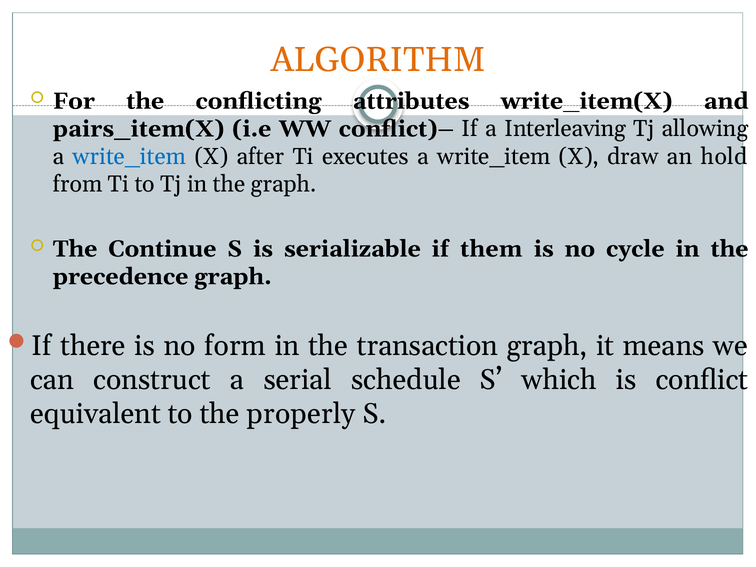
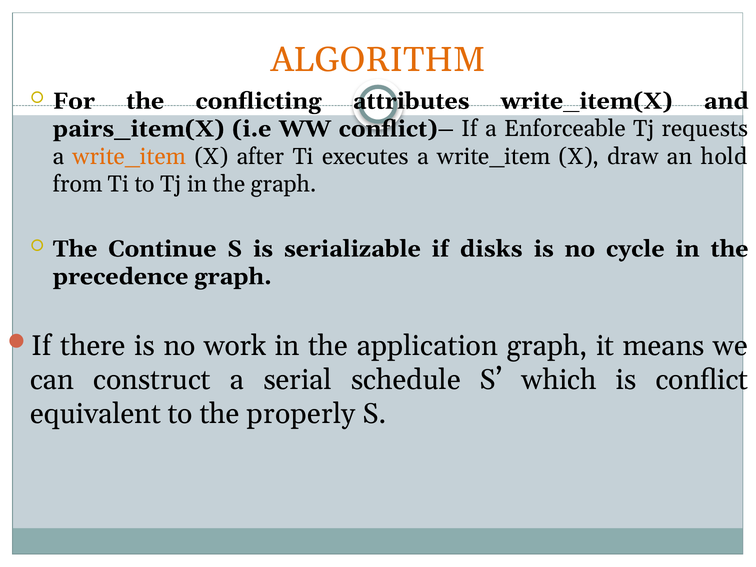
Interleaving: Interleaving -> Enforceable
allowing: allowing -> requests
write_item at (129, 157) colour: blue -> orange
them: them -> disks
form: form -> work
transaction: transaction -> application
